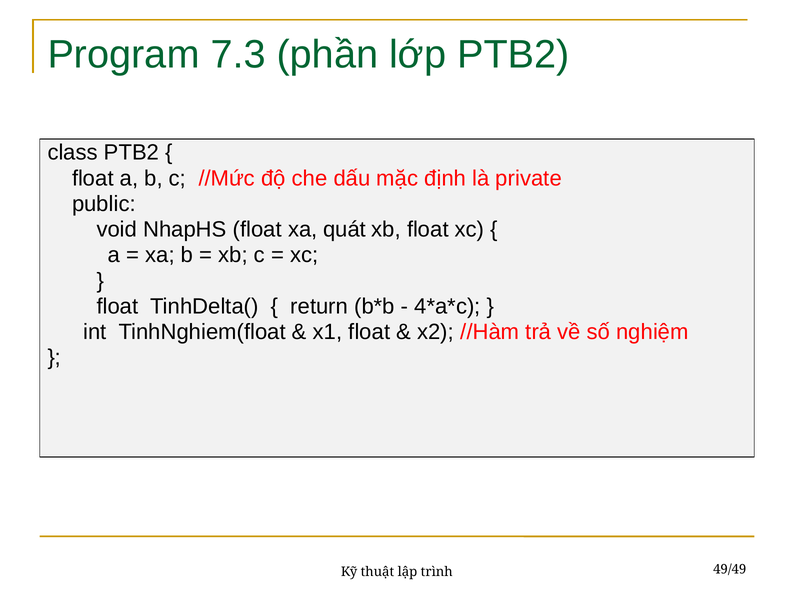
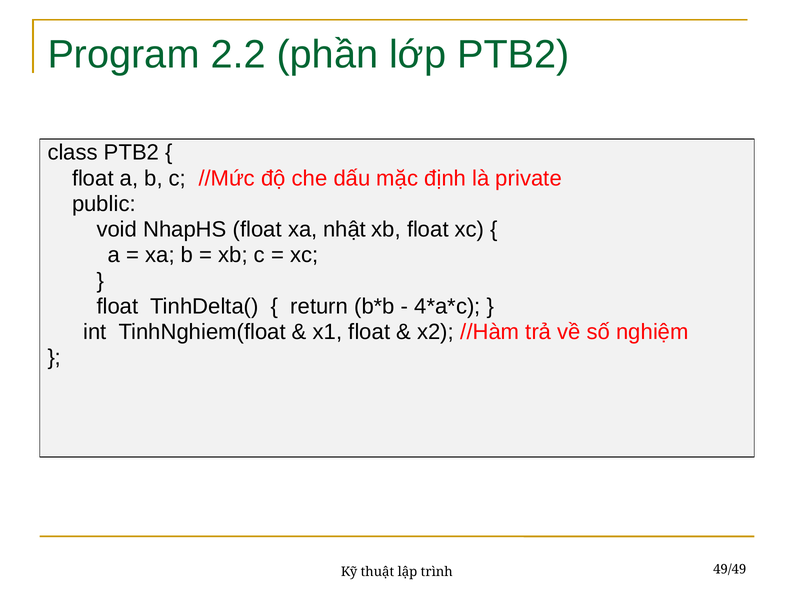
7.3: 7.3 -> 2.2
quát: quát -> nhật
